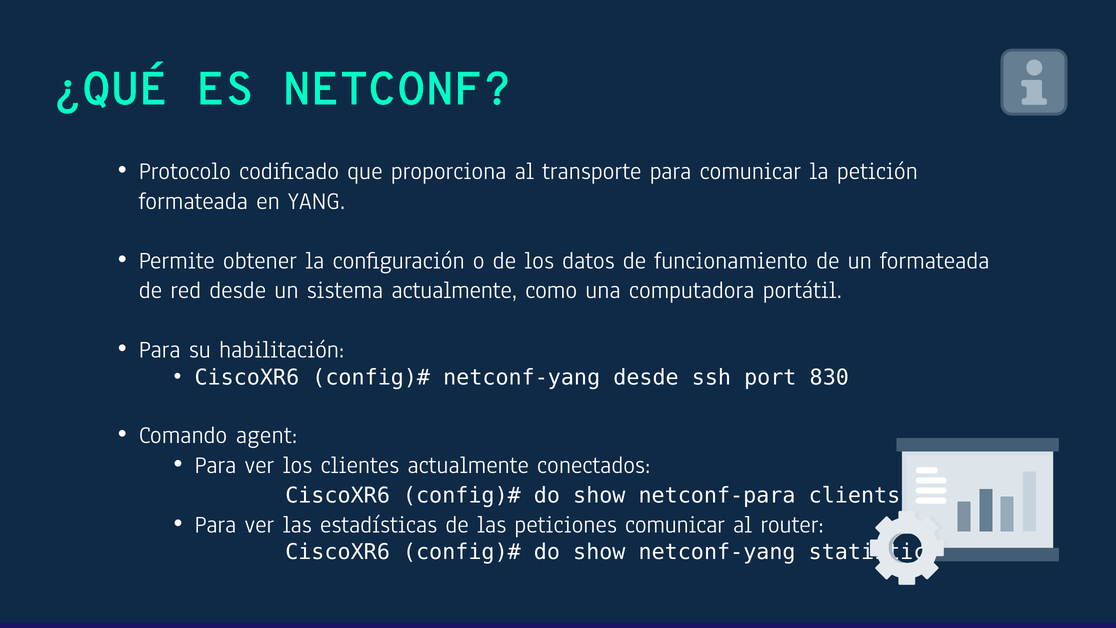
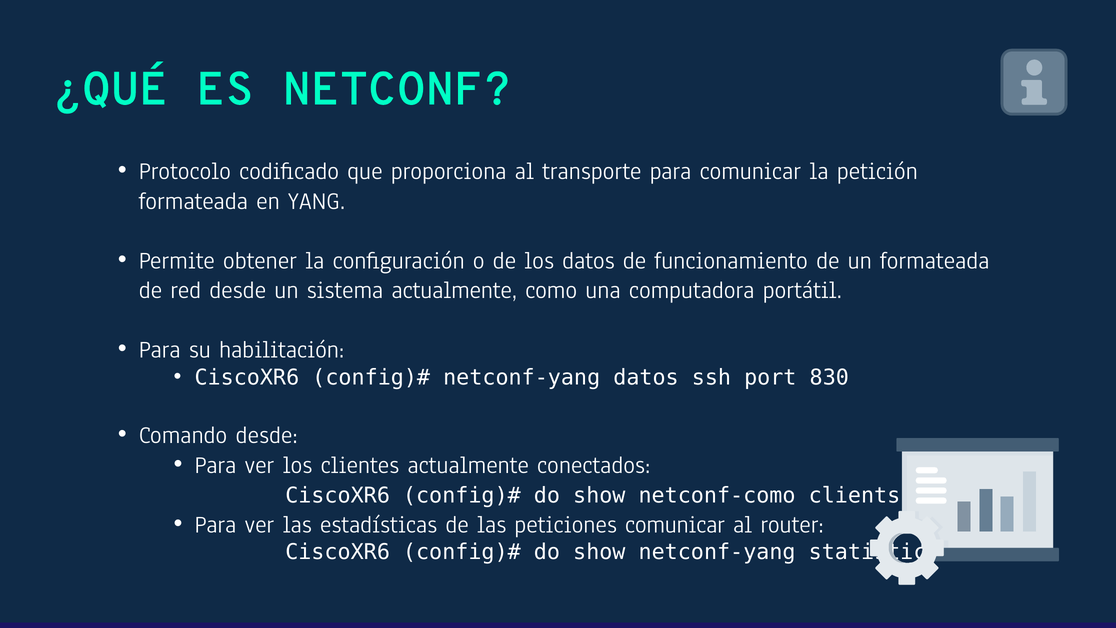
netconf-yang desde: desde -> datos
Comando agent: agent -> desde
netconf-para: netconf-para -> netconf-como
